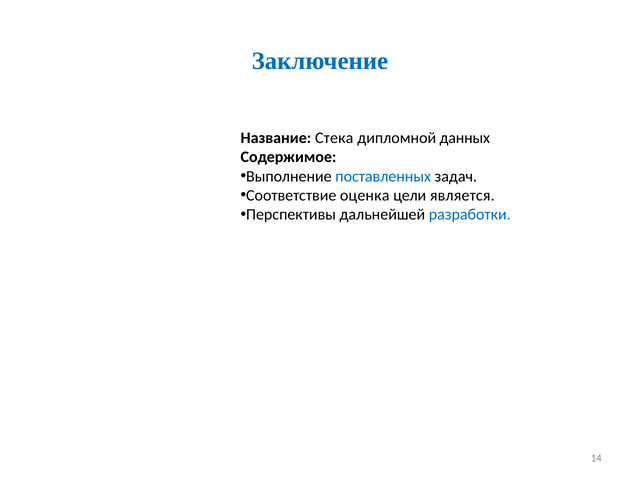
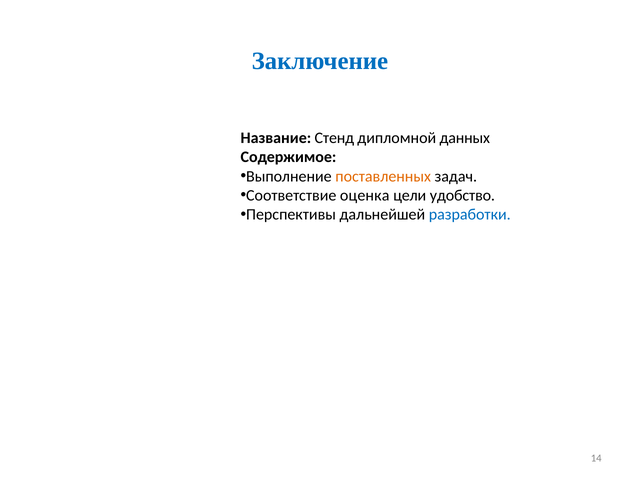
Стека: Стека -> Стенд
поставленных colour: blue -> orange
является: является -> удобство
